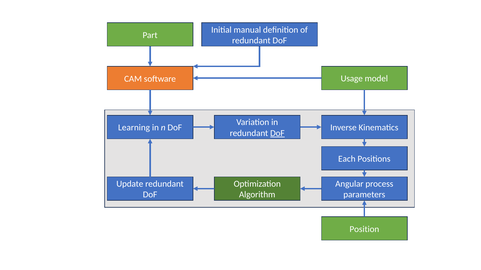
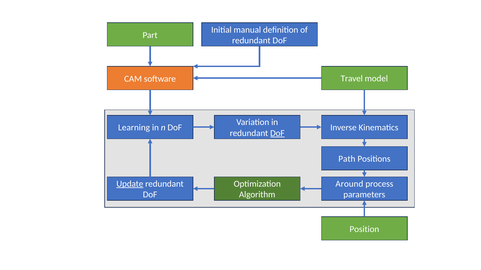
Usage: Usage -> Travel
Each: Each -> Path
Update underline: none -> present
Angular: Angular -> Around
